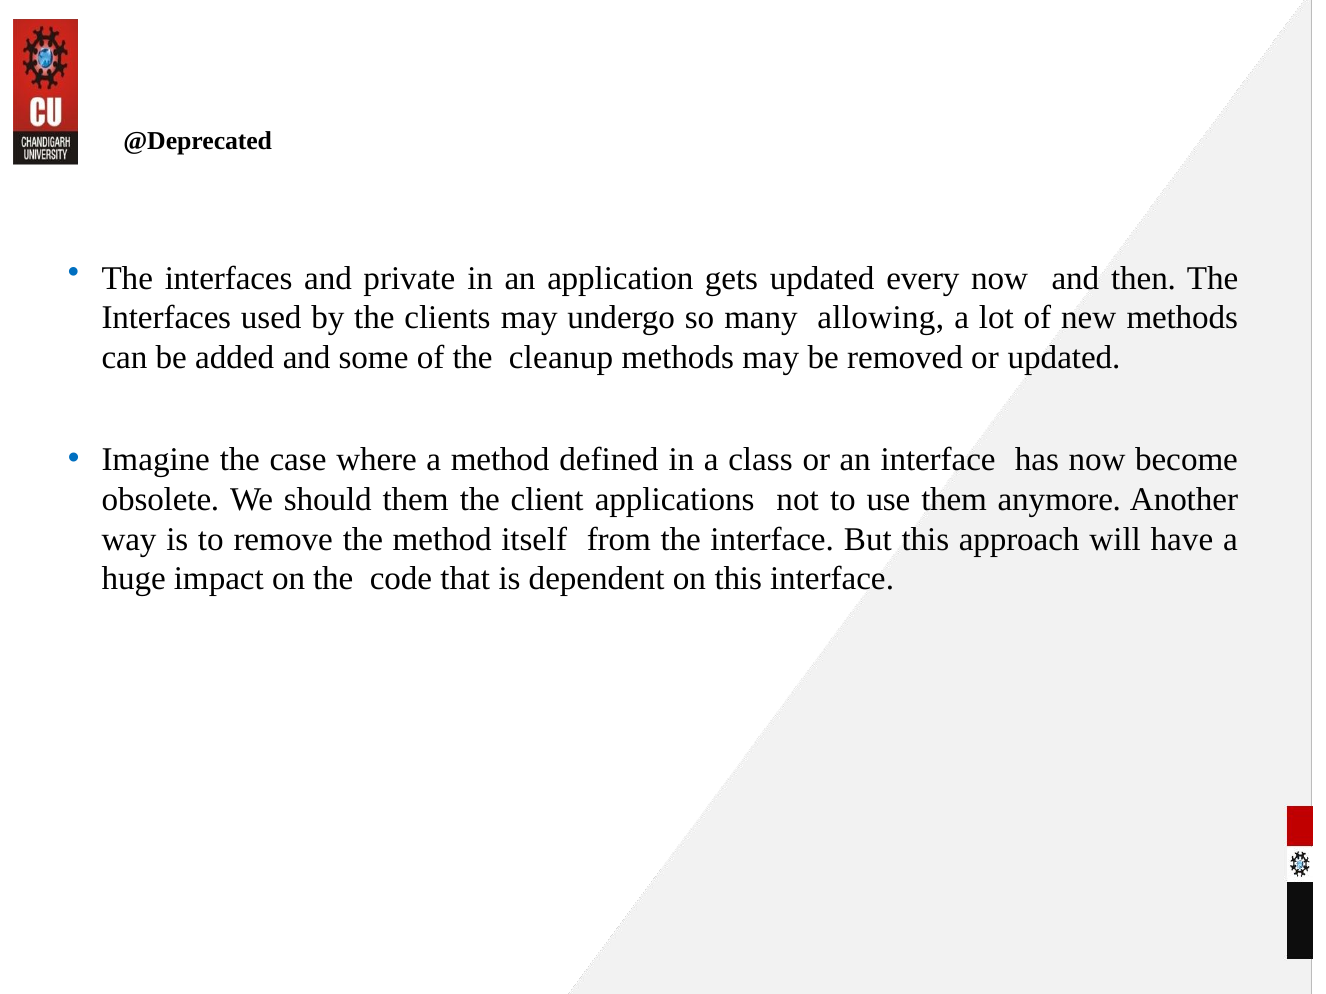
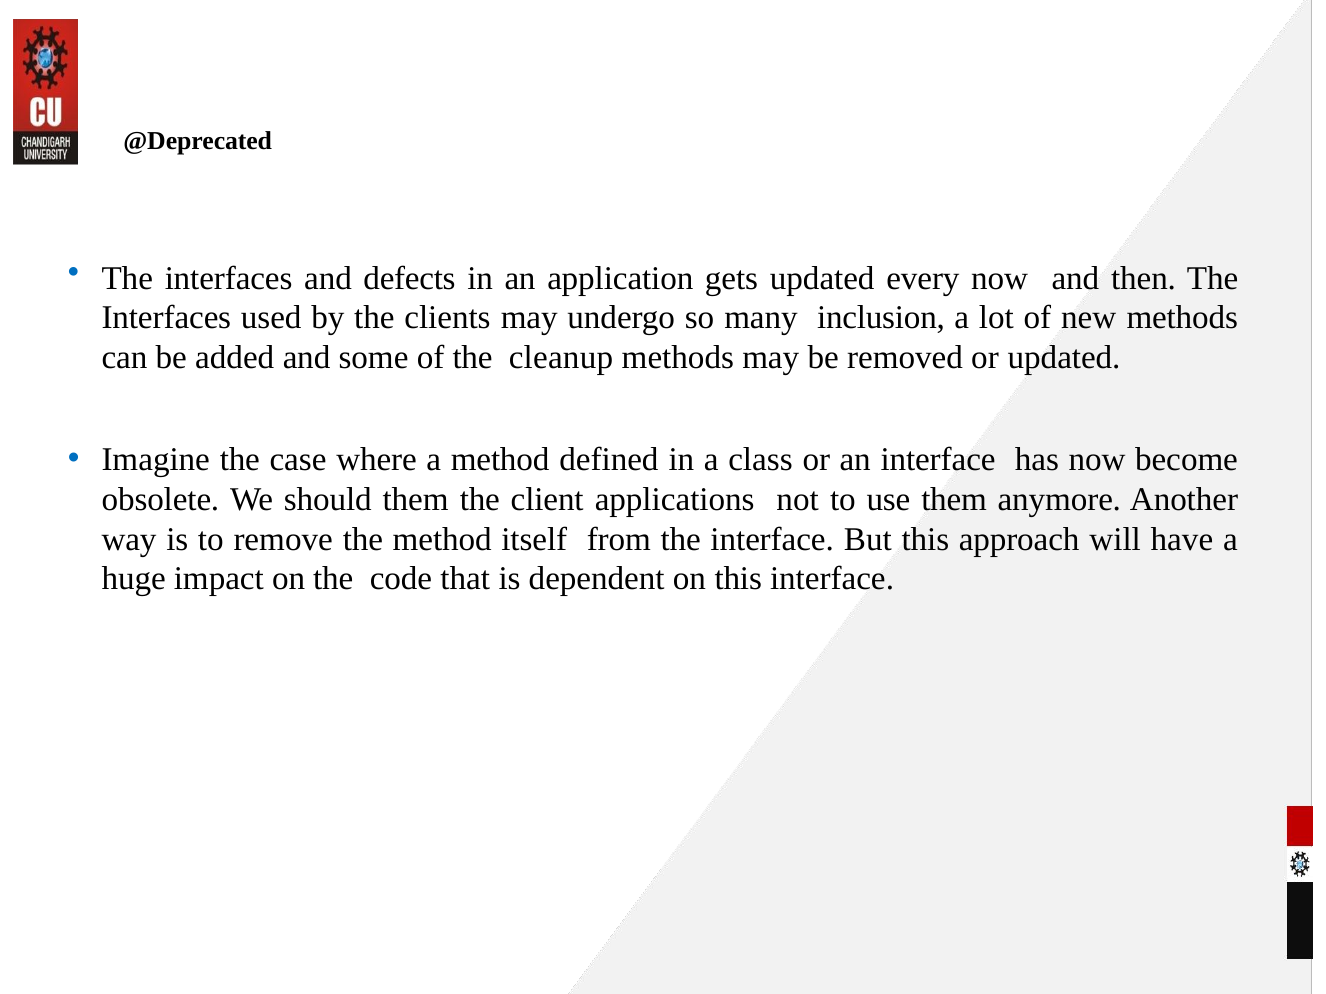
private: private -> defects
allowing: allowing -> inclusion
